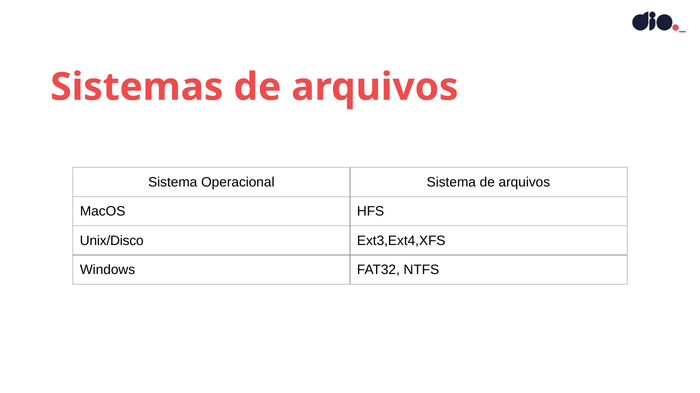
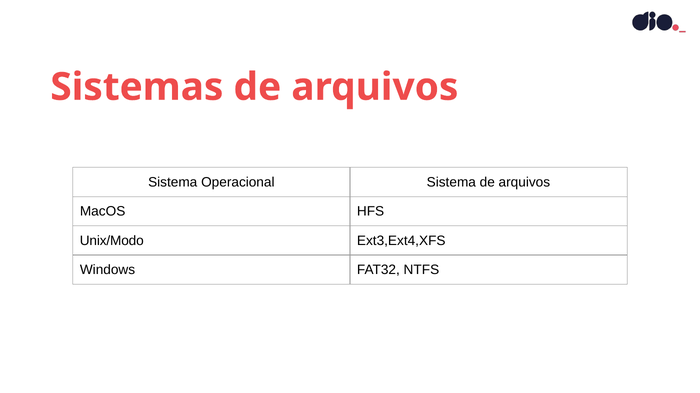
Unix/Disco: Unix/Disco -> Unix/Modo
